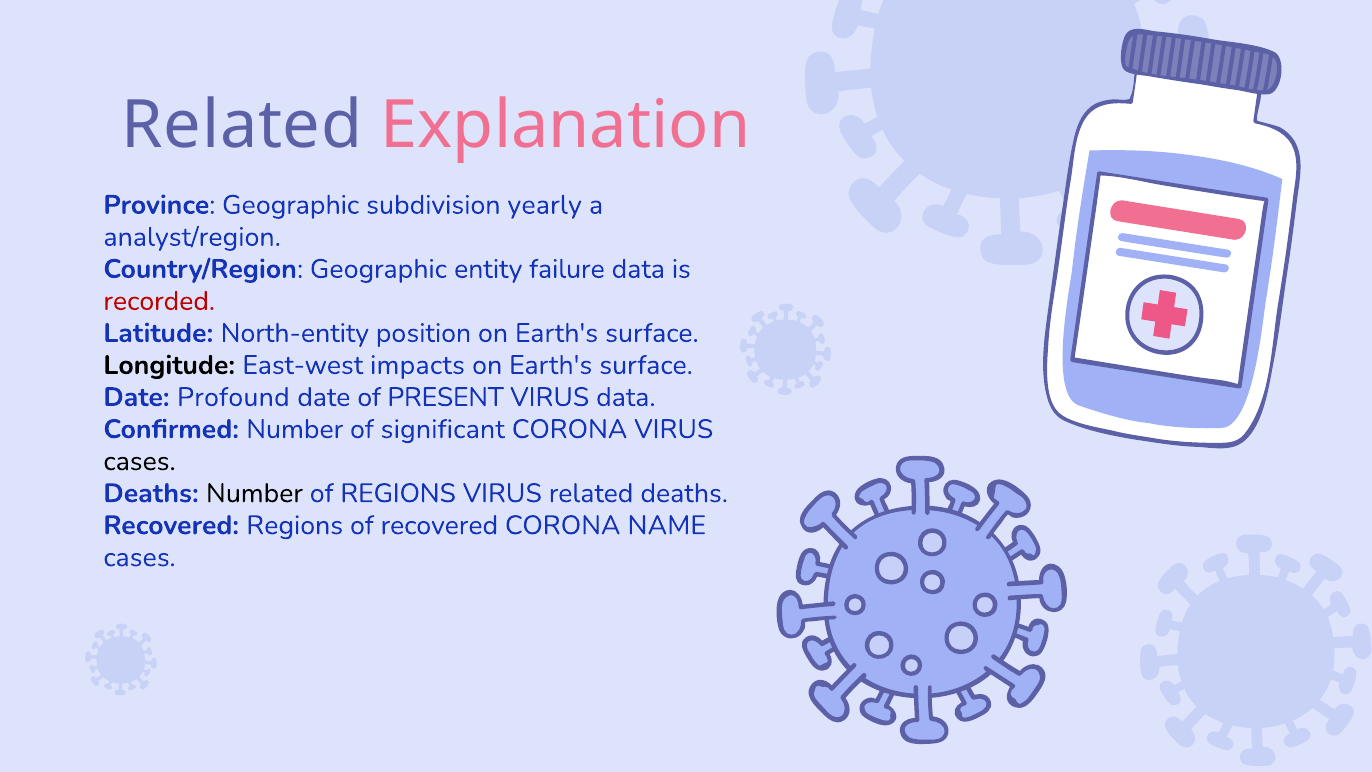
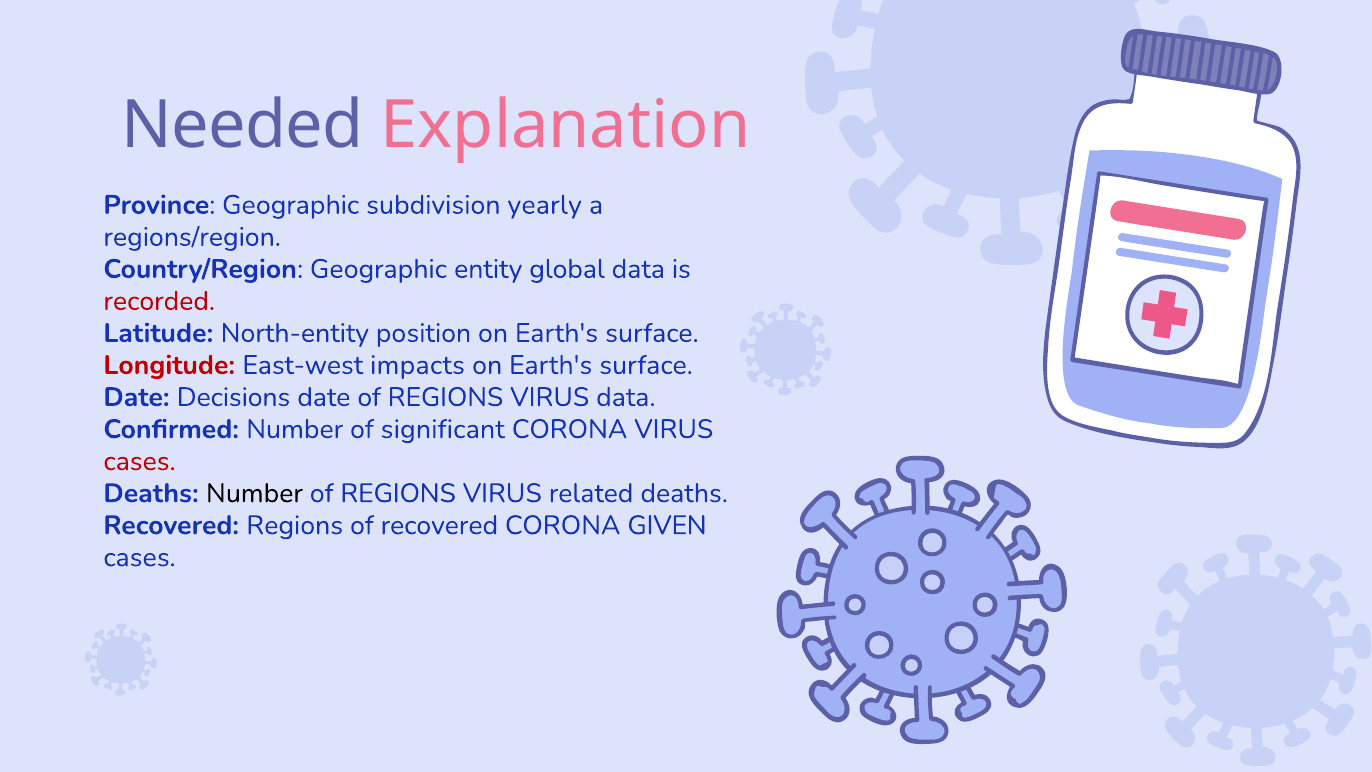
Related at (242, 125): Related -> Needed
analyst/region: analyst/region -> regions/region
failure: failure -> global
Longitude colour: black -> red
Profound: Profound -> Decisions
date of PRESENT: PRESENT -> REGIONS
cases at (139, 461) colour: black -> red
NAME: NAME -> GIVEN
